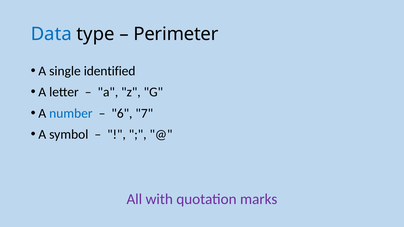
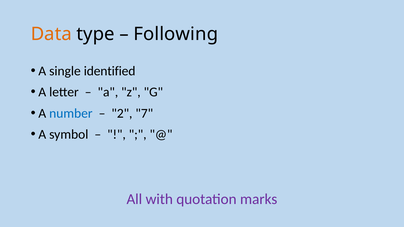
Data colour: blue -> orange
Perimeter: Perimeter -> Following
6: 6 -> 2
